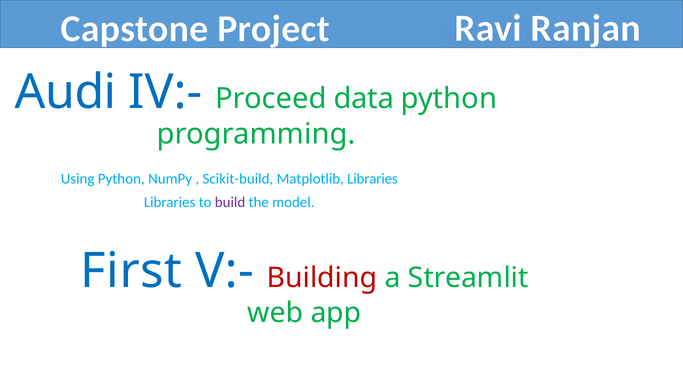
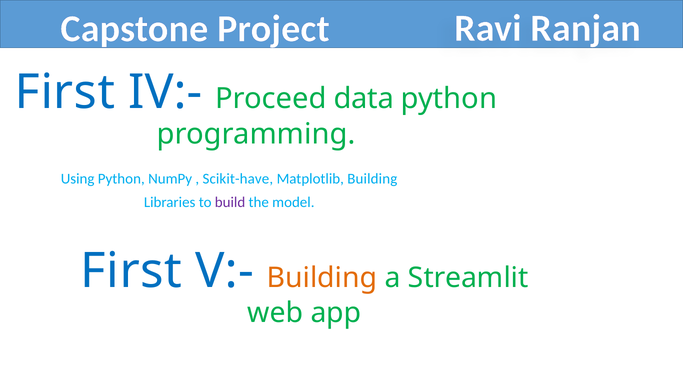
Audi at (65, 92): Audi -> First
Scikit-build: Scikit-build -> Scikit-have
Matplotlib Libraries: Libraries -> Building
Building at (322, 278) colour: red -> orange
